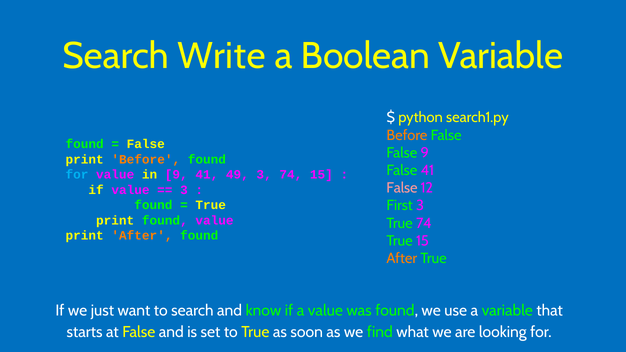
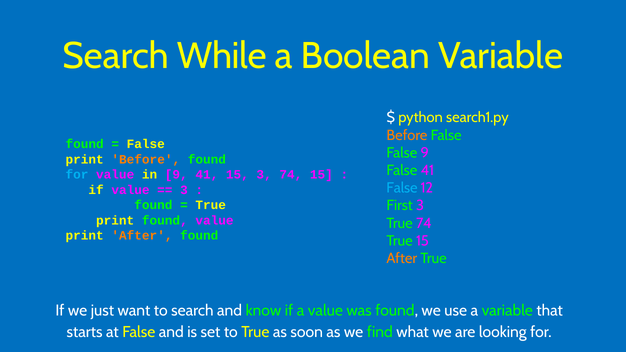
Write: Write -> While
41 49: 49 -> 15
False at (402, 188) colour: pink -> light blue
